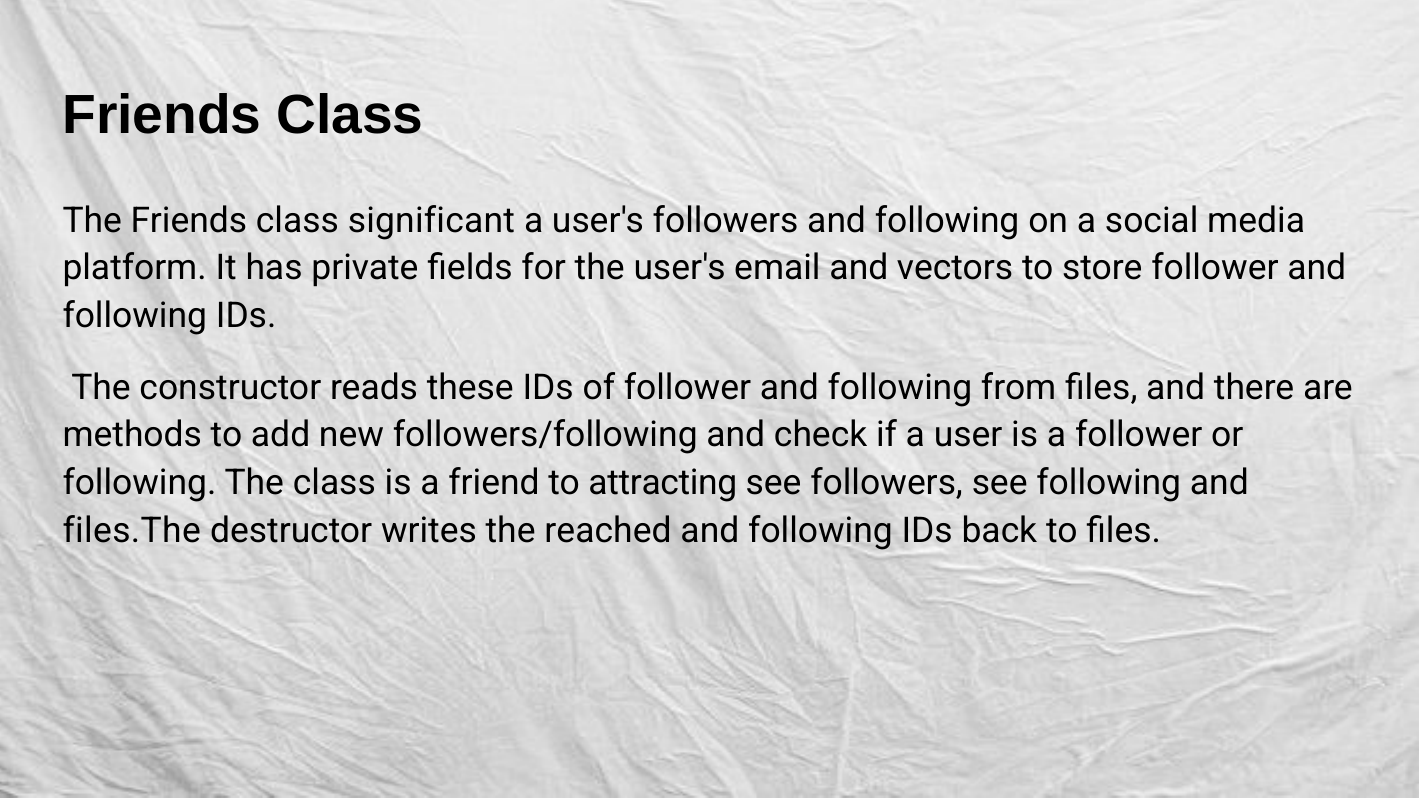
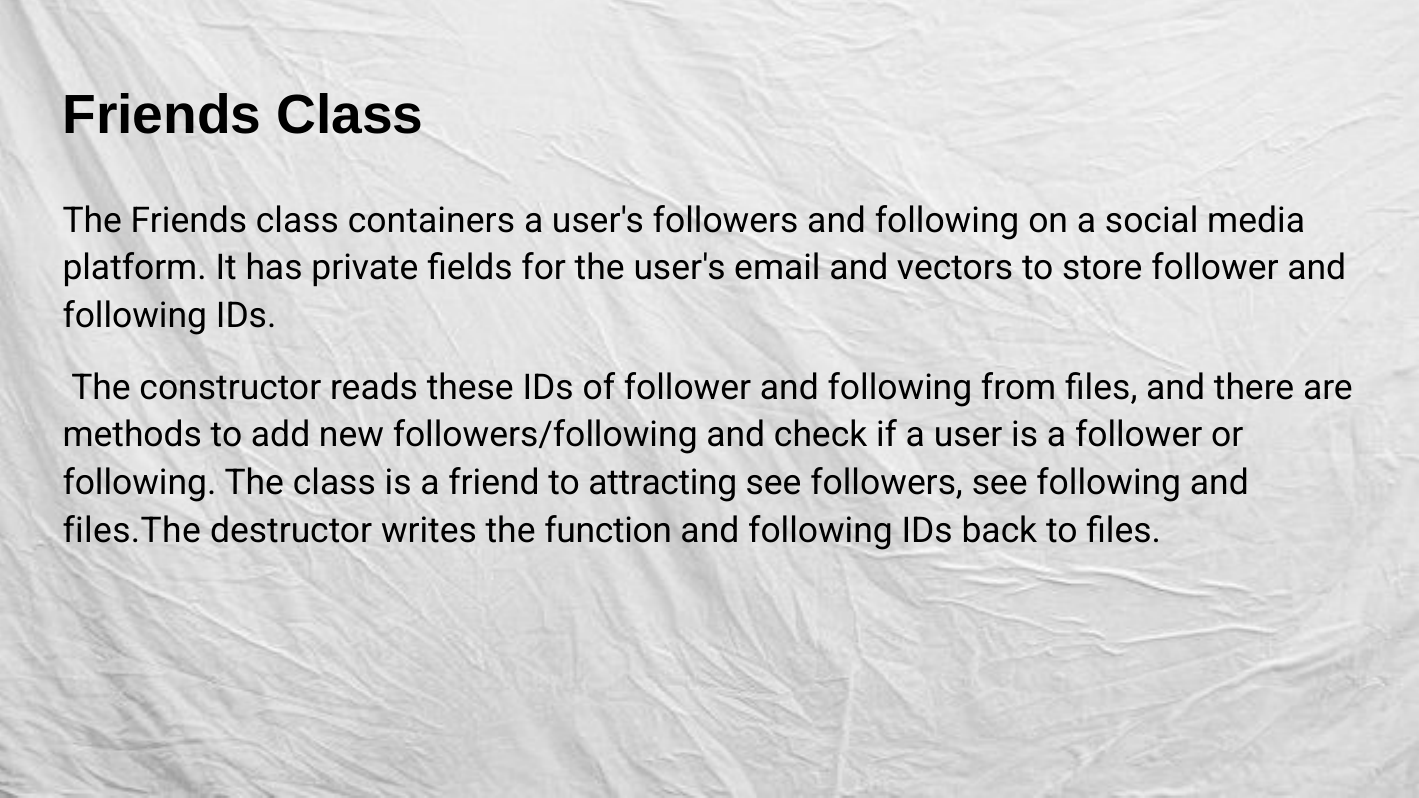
significant: significant -> containers
reached: reached -> function
